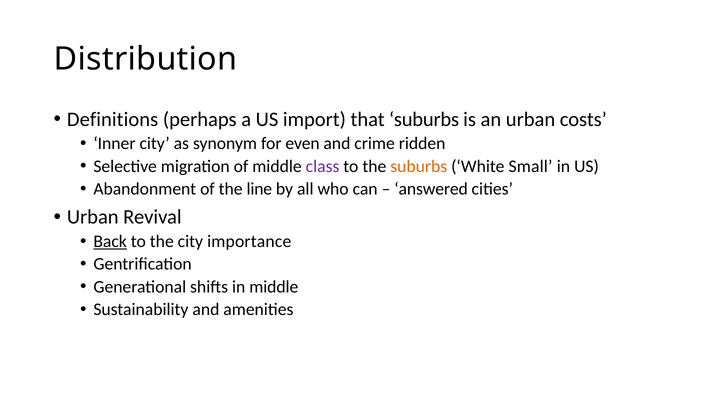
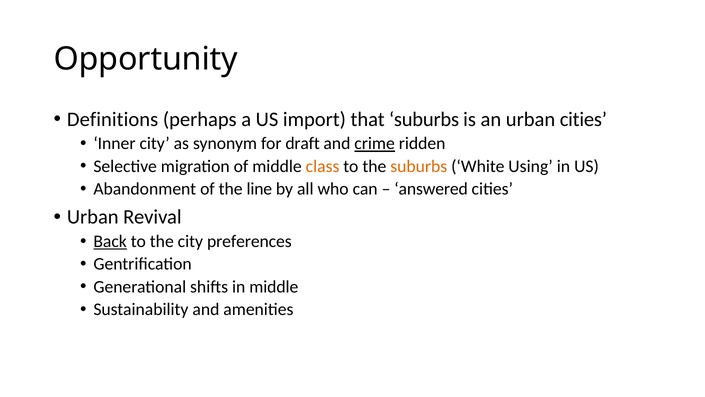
Distribution: Distribution -> Opportunity
urban costs: costs -> cities
even: even -> draft
crime underline: none -> present
class colour: purple -> orange
Small: Small -> Using
importance: importance -> preferences
